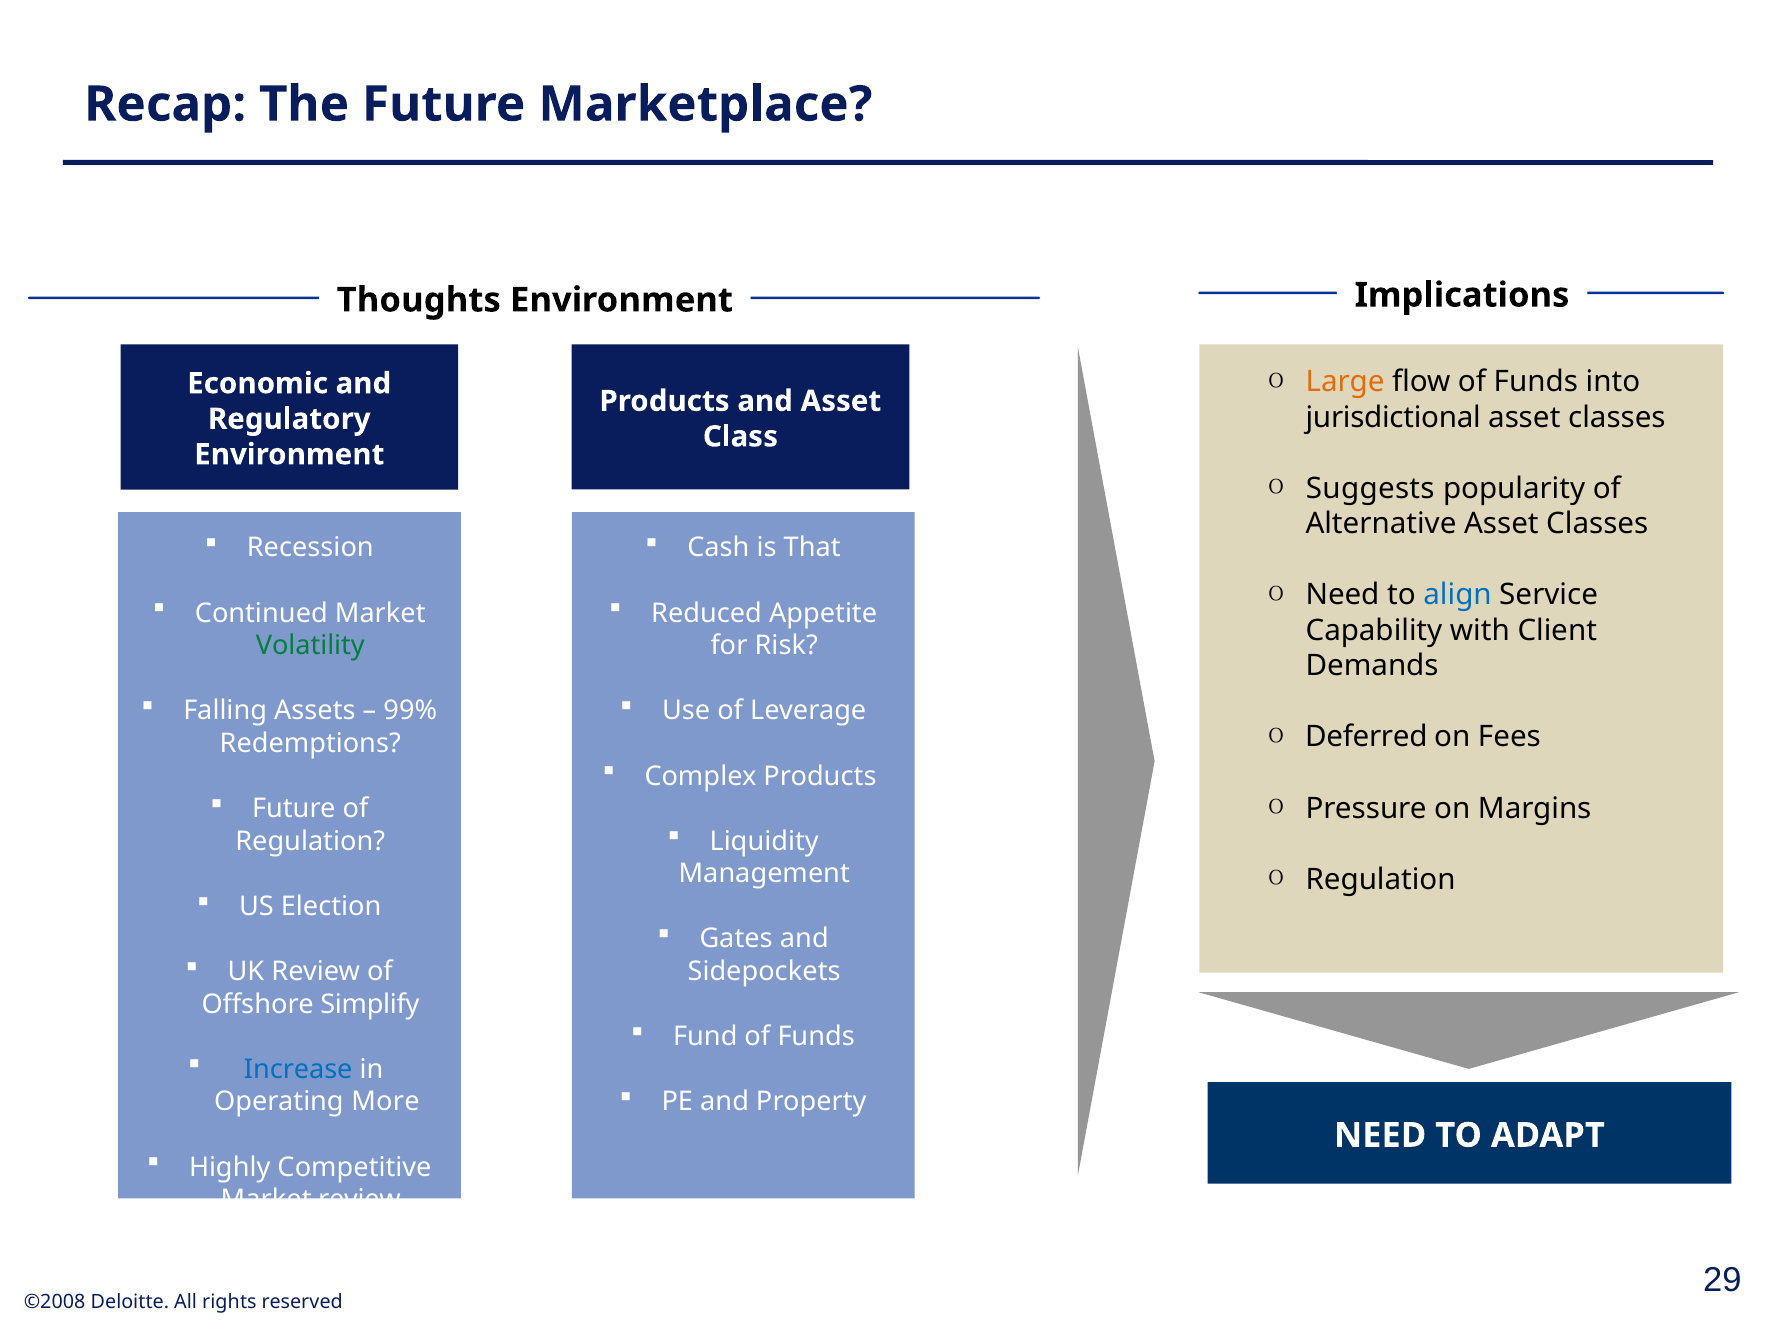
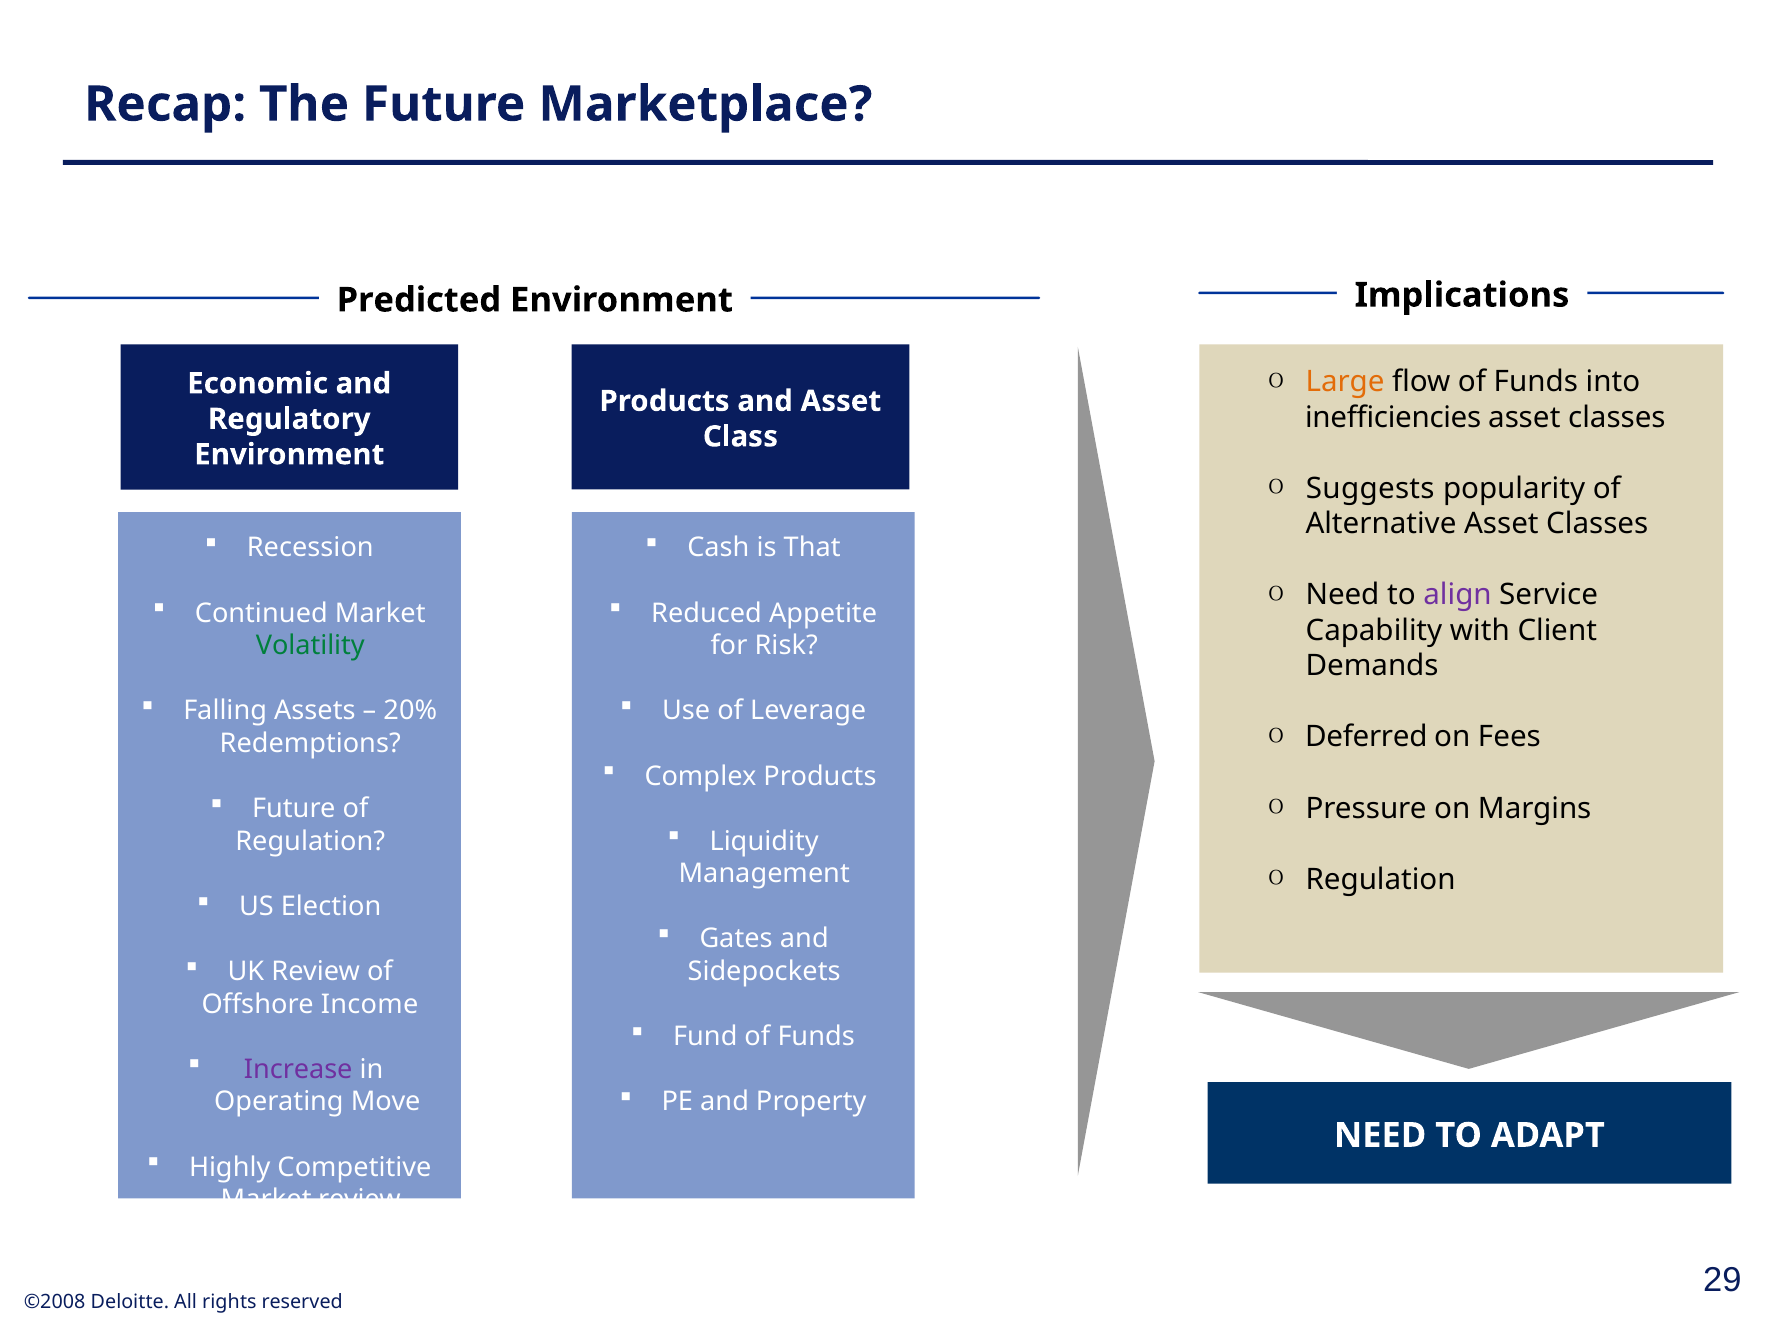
Thoughts: Thoughts -> Predicted
jurisdictional: jurisdictional -> inefficiencies
align colour: blue -> purple
99%: 99% -> 20%
Simplify: Simplify -> Income
Increase colour: blue -> purple
More: More -> Move
